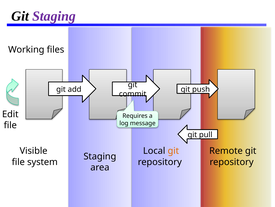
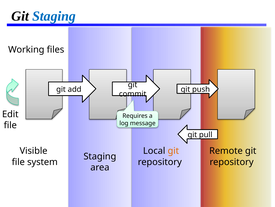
Staging at (54, 16) colour: purple -> blue
